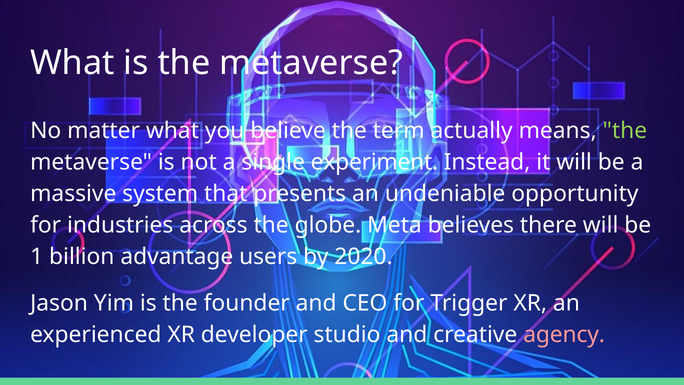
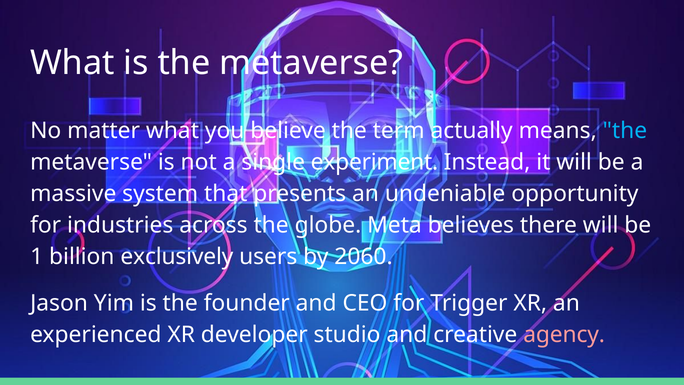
the at (625, 131) colour: light green -> light blue
advantage: advantage -> exclusively
2020: 2020 -> 2060
